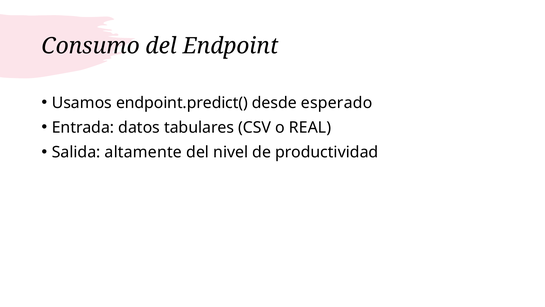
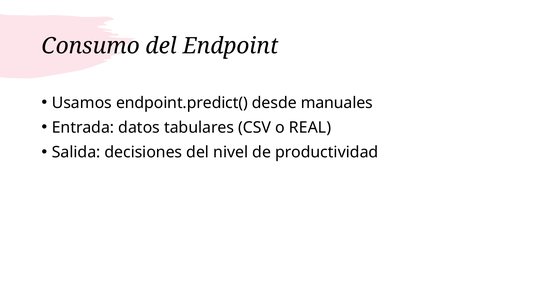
esperado: esperado -> manuales
altamente: altamente -> decisiones
